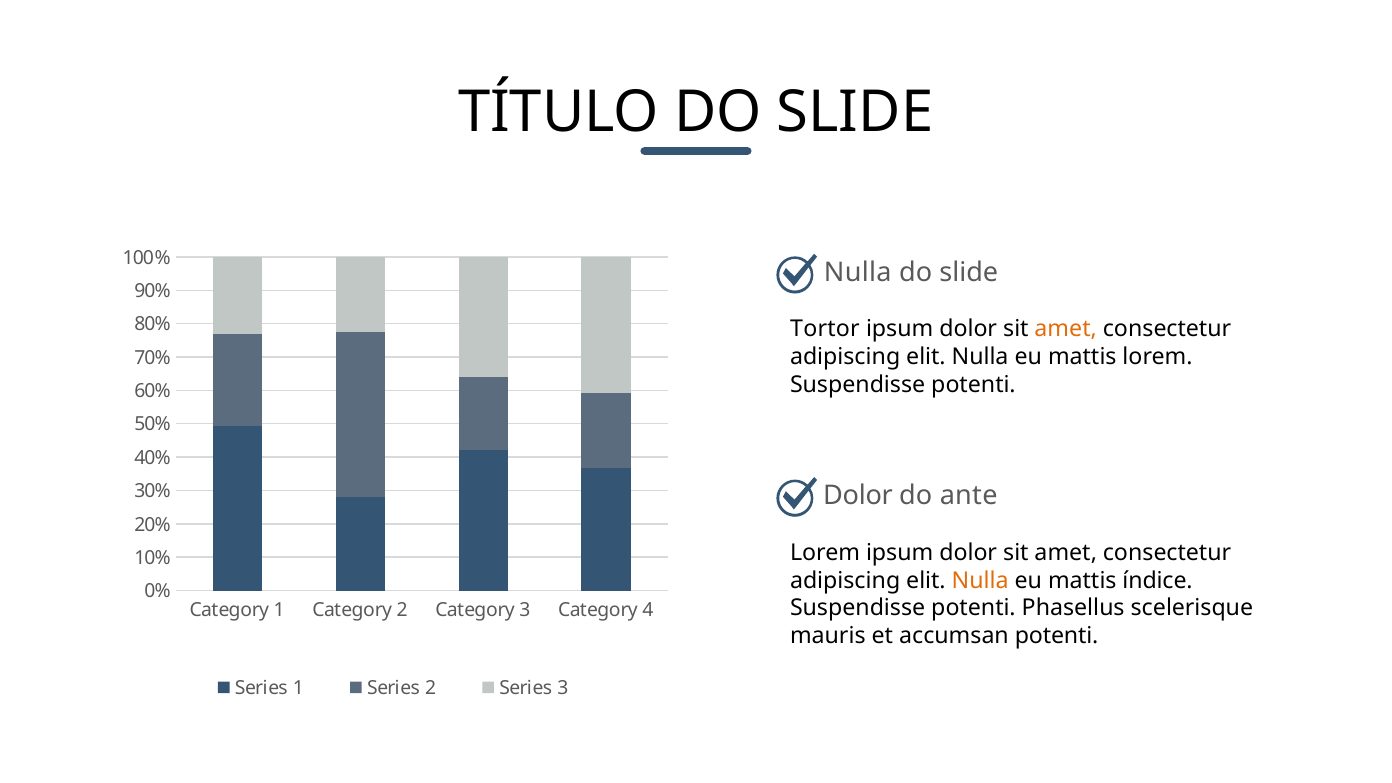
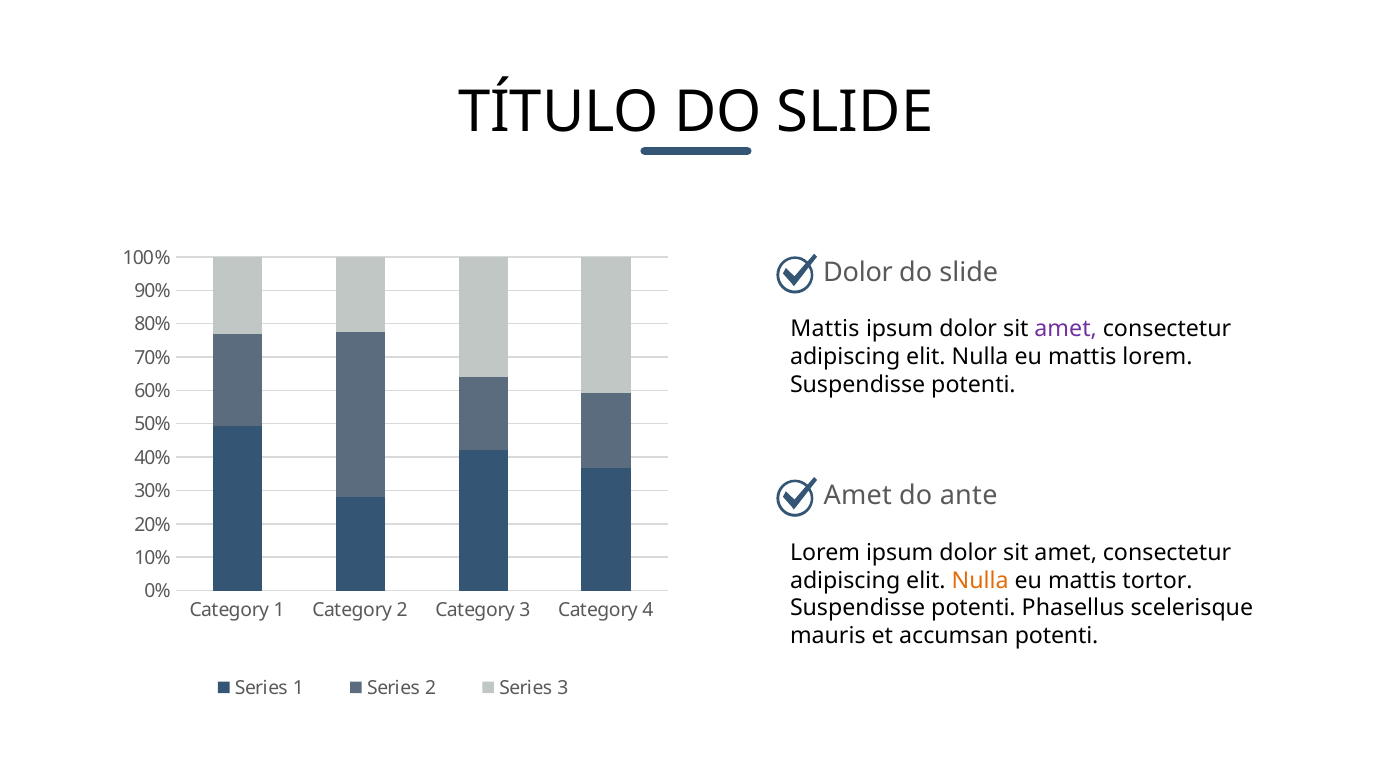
Nulla at (858, 273): Nulla -> Dolor
Tortor at (825, 329): Tortor -> Mattis
amet at (1066, 329) colour: orange -> purple
Dolor at (858, 496): Dolor -> Amet
índice: índice -> tortor
